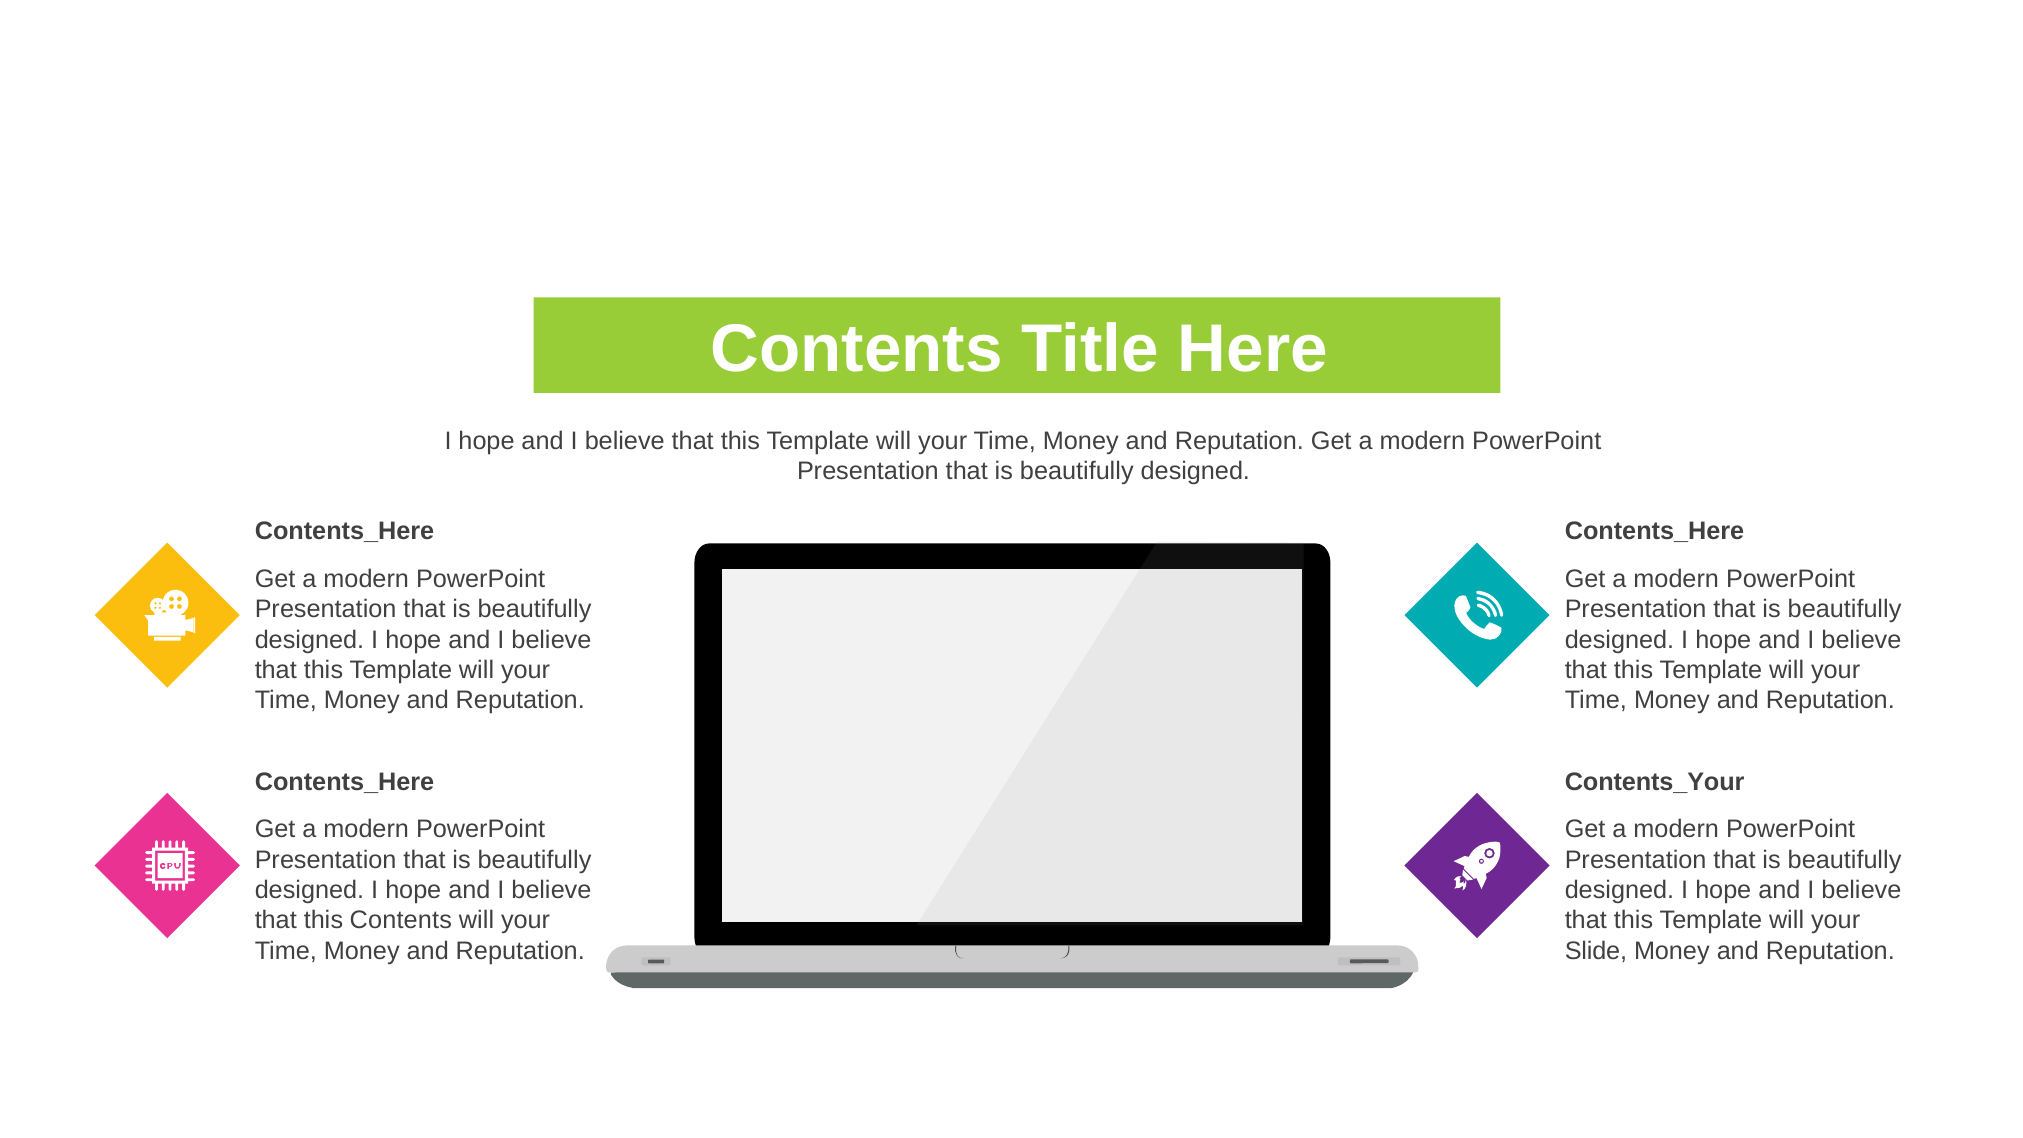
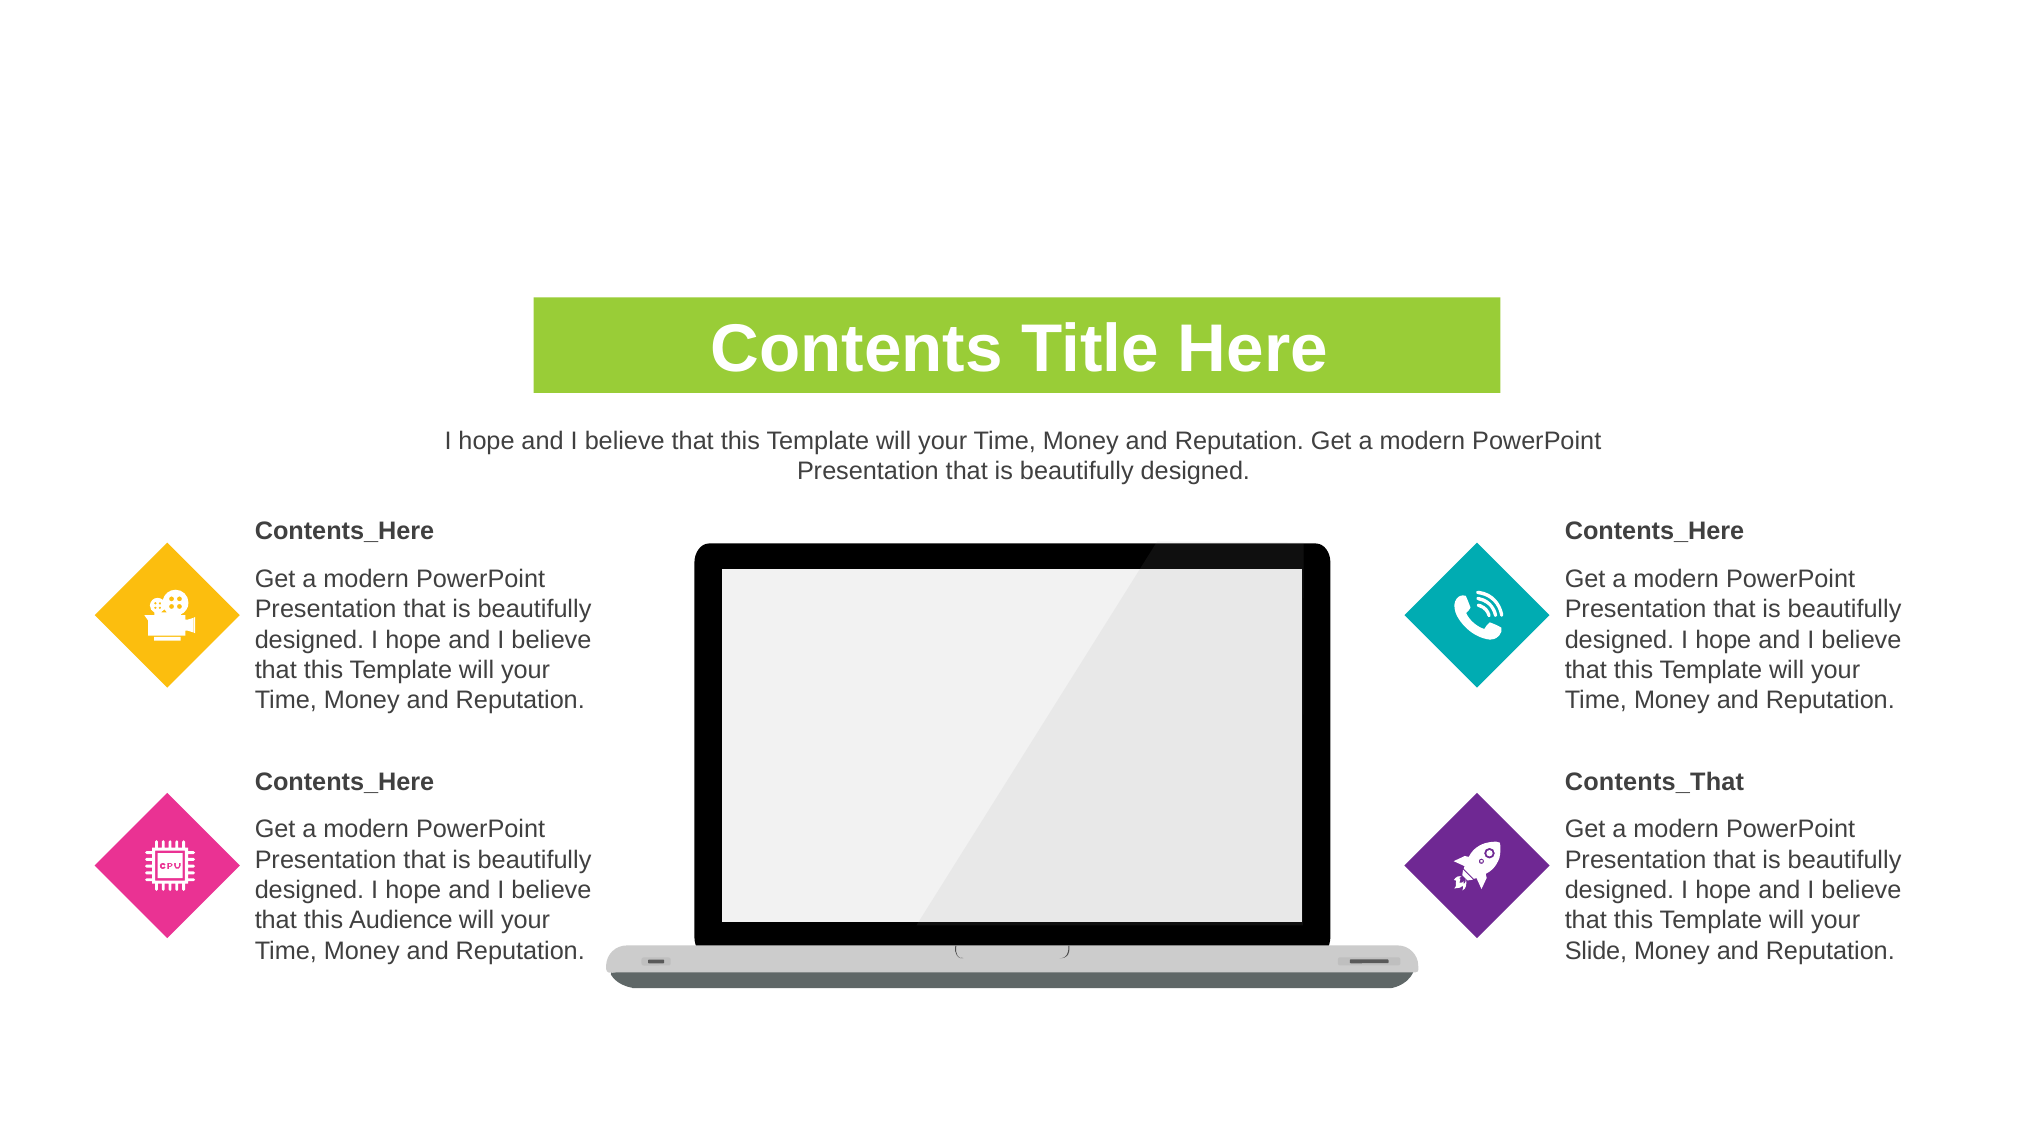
Contents_Your: Contents_Your -> Contents_That
this Contents: Contents -> Audience
